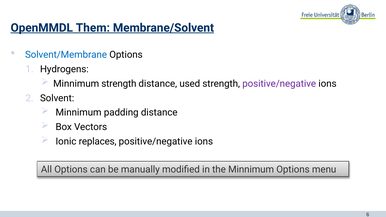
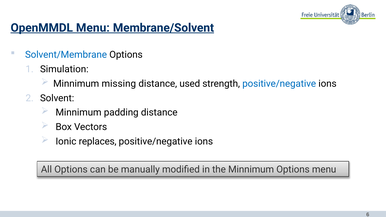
OpenMMDL Them: Them -> Menu
Hydrogens: Hydrogens -> Simulation
Minnimum strength: strength -> missing
positive/negative at (279, 84) colour: purple -> blue
